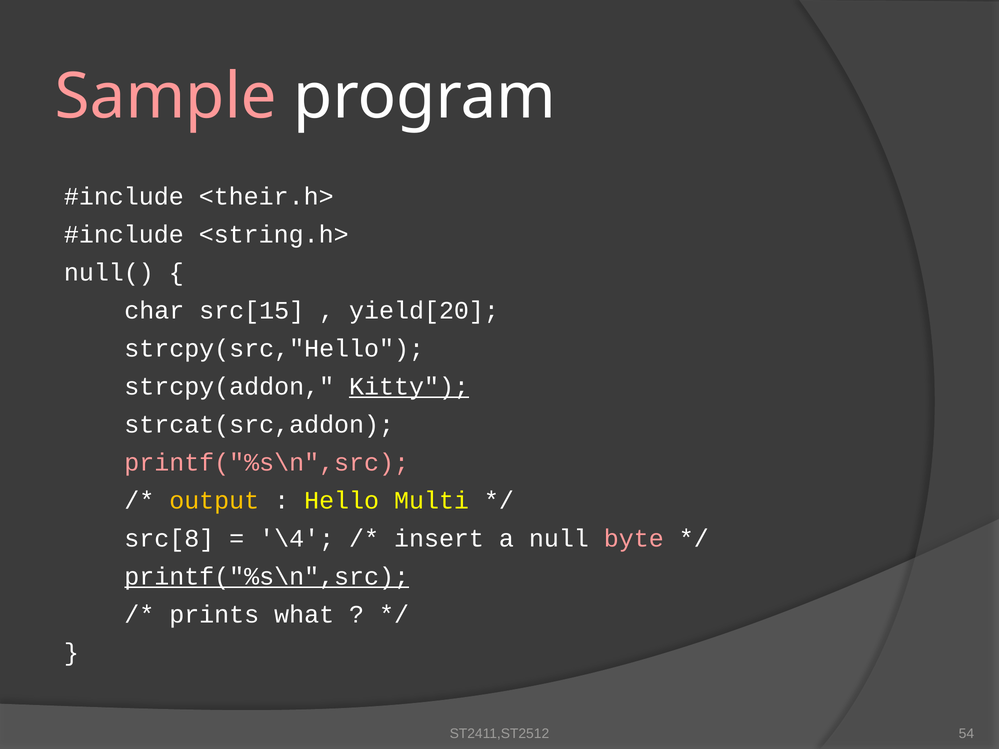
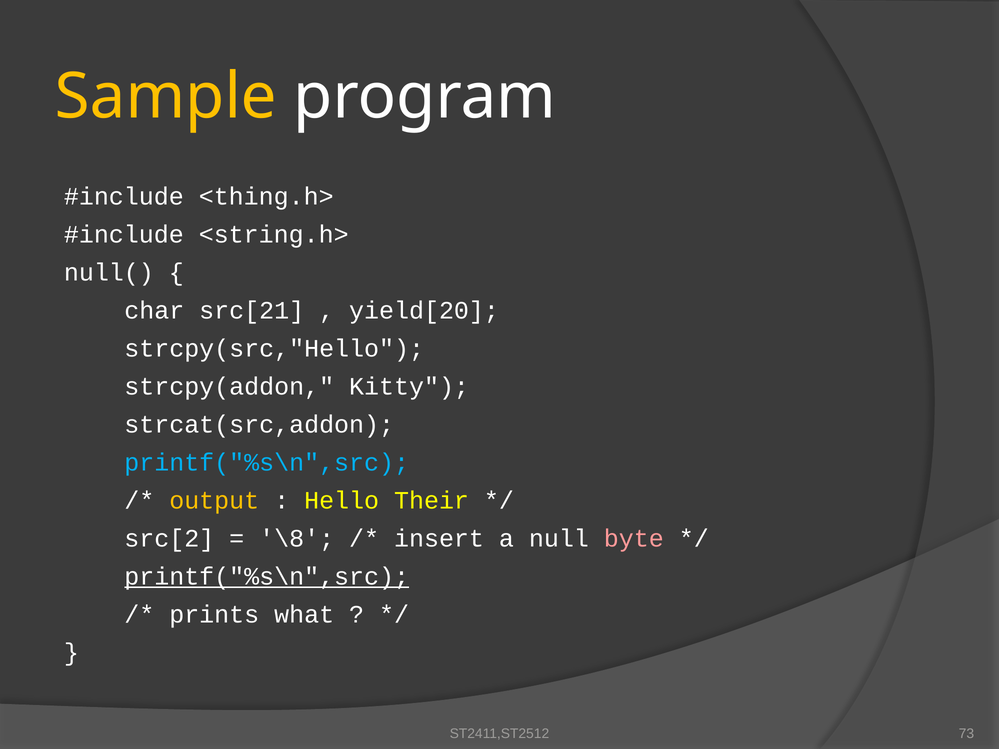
Sample colour: pink -> yellow
<their.h>: <their.h> -> <thing.h>
src[15: src[15 -> src[21
Kitty underline: present -> none
printf("%s\n",src at (267, 463) colour: pink -> light blue
Multi: Multi -> Their
src[8: src[8 -> src[2
\4: \4 -> \8
54: 54 -> 73
